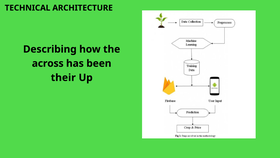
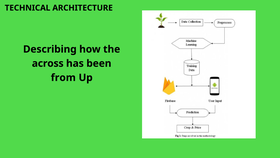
their: their -> from
